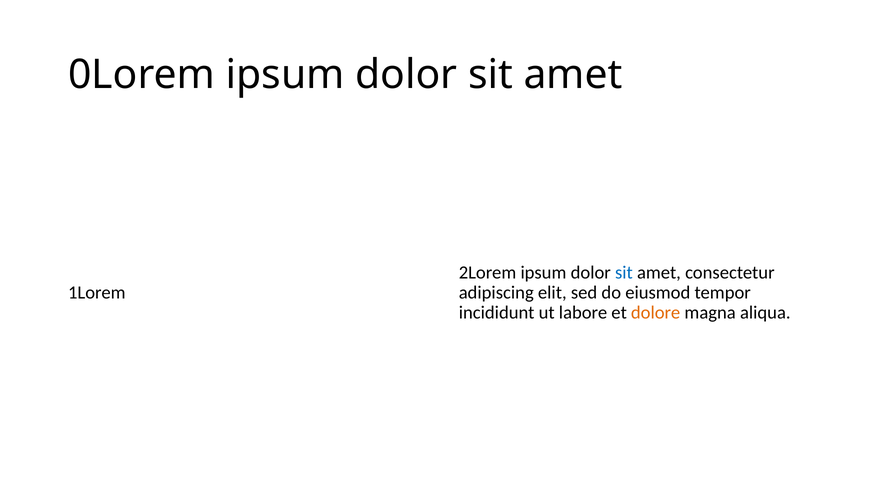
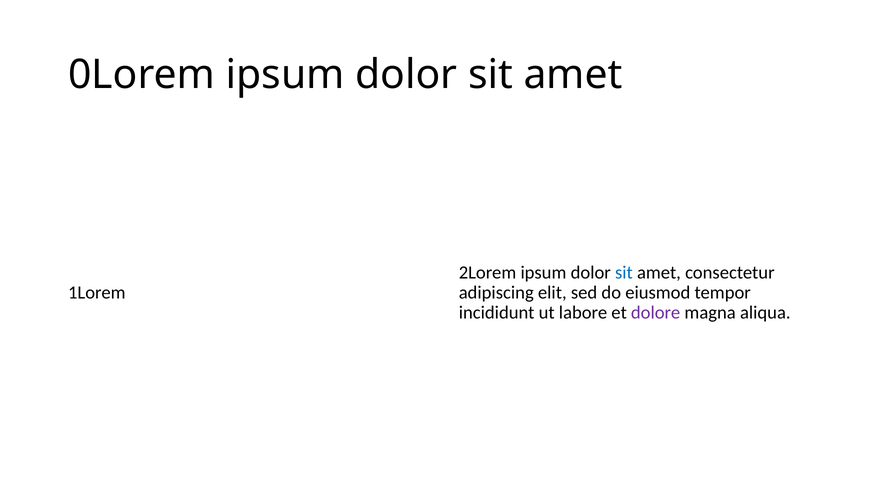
dolore colour: orange -> purple
